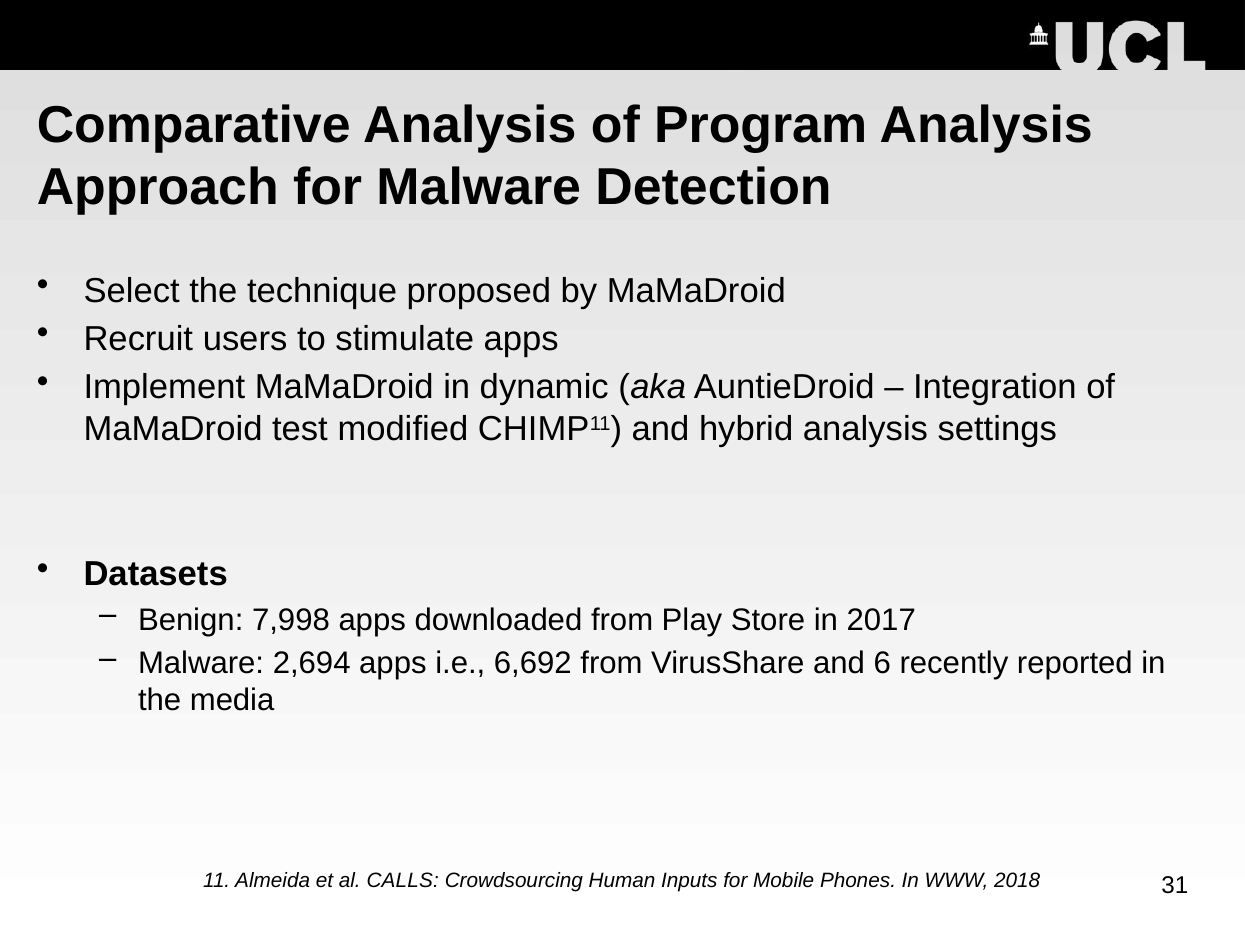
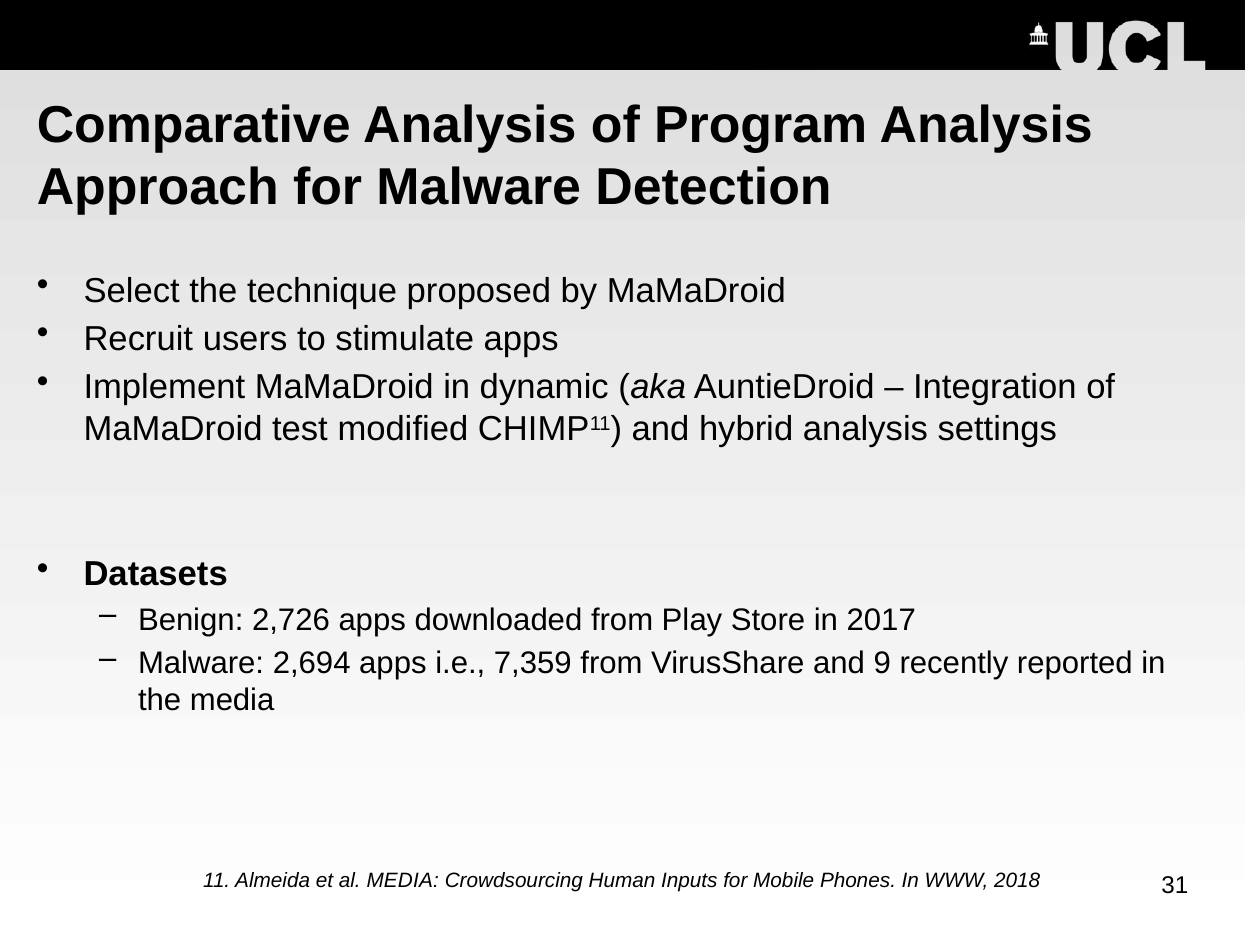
7,998: 7,998 -> 2,726
6,692: 6,692 -> 7,359
6: 6 -> 9
al CALLS: CALLS -> MEDIA
